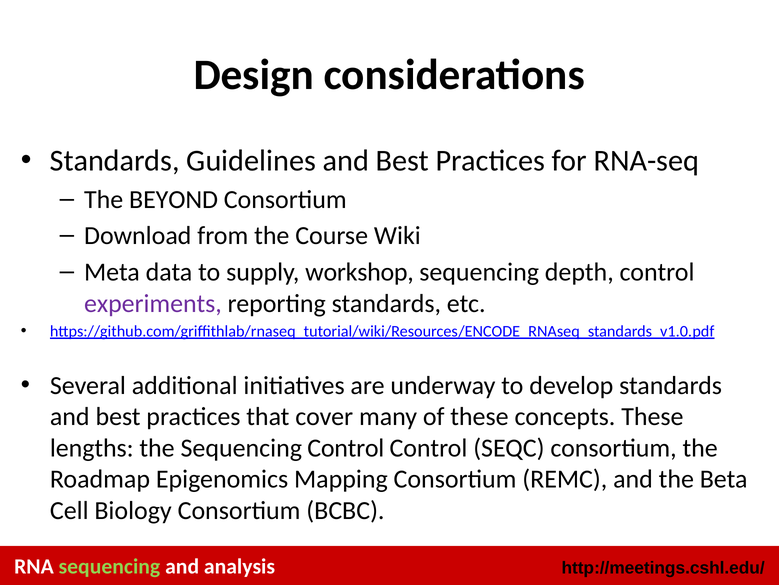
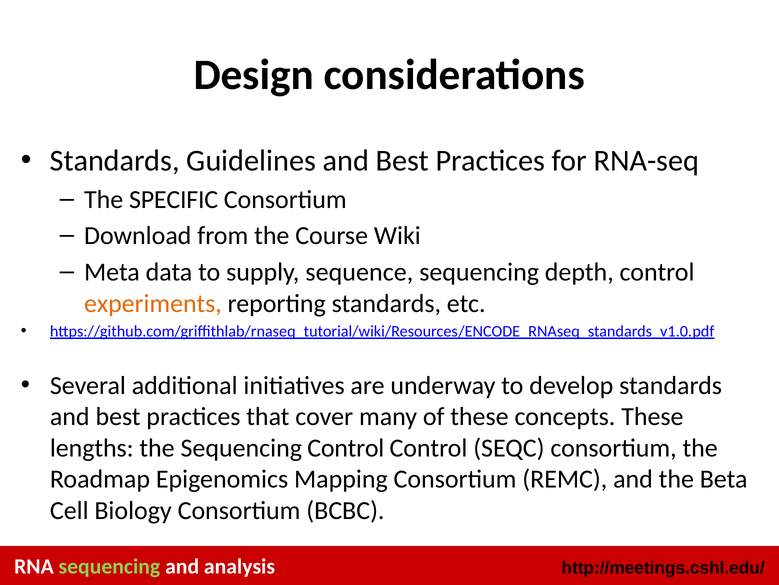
BEYOND: BEYOND -> SPECIFIC
workshop: workshop -> sequence
experiments colour: purple -> orange
